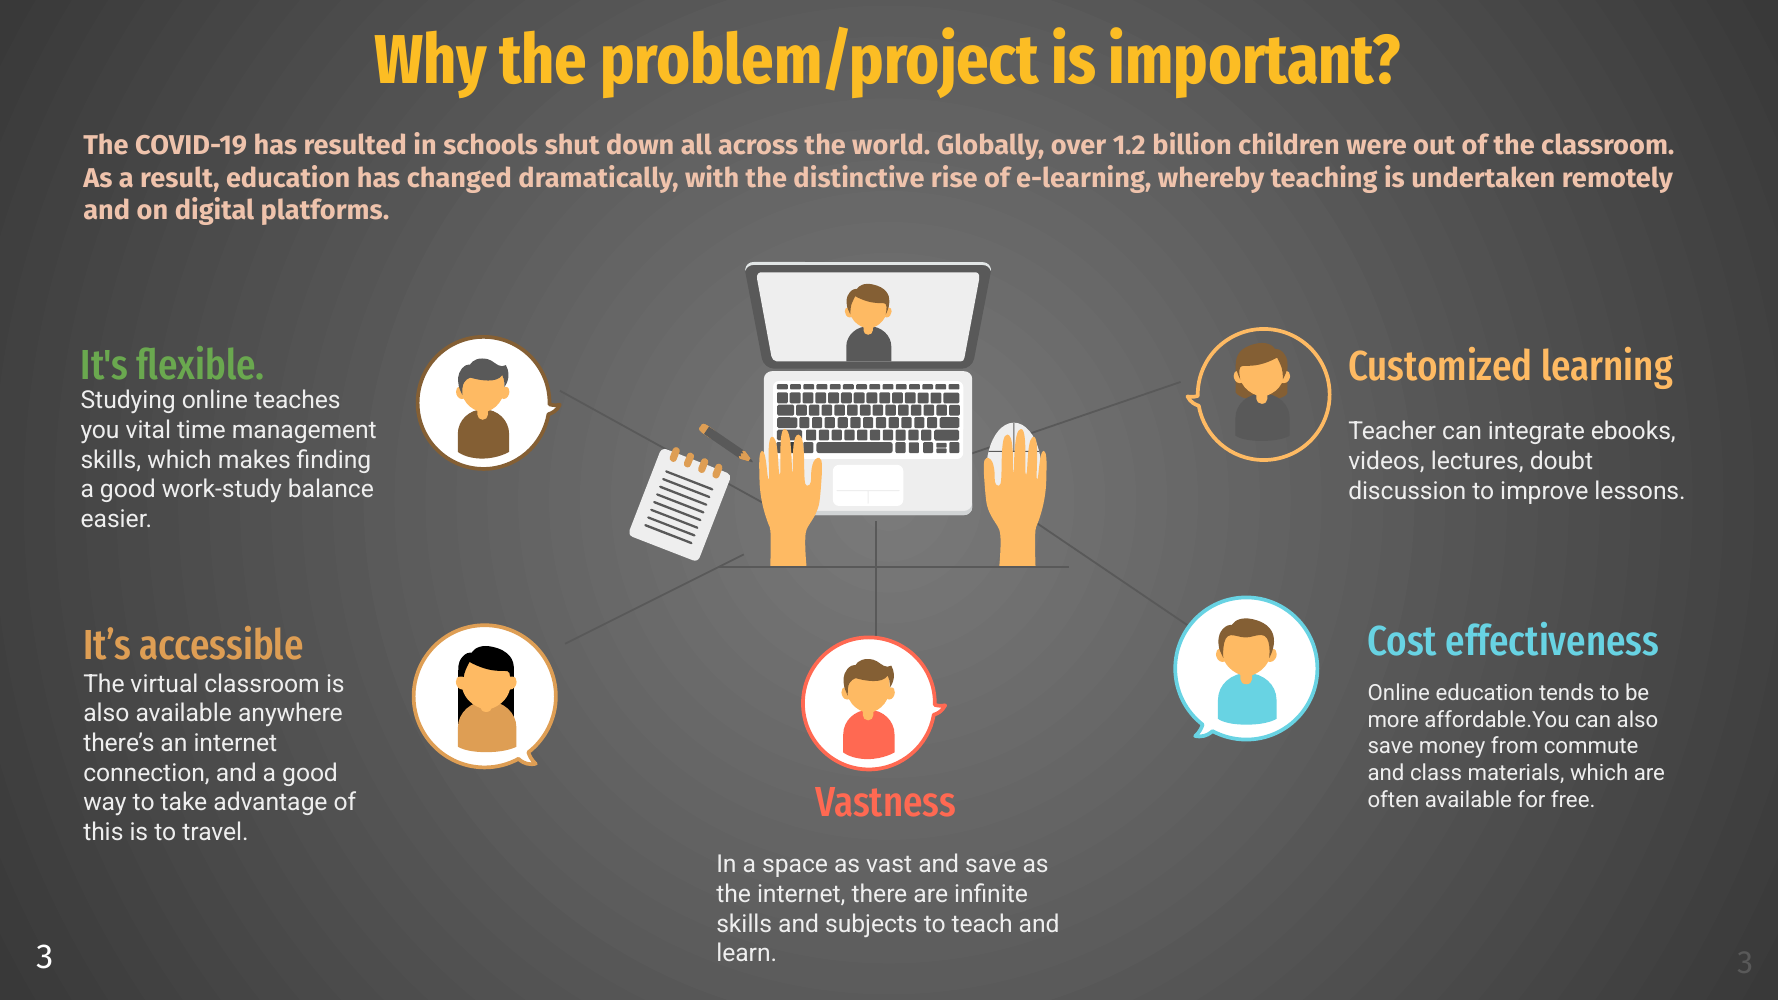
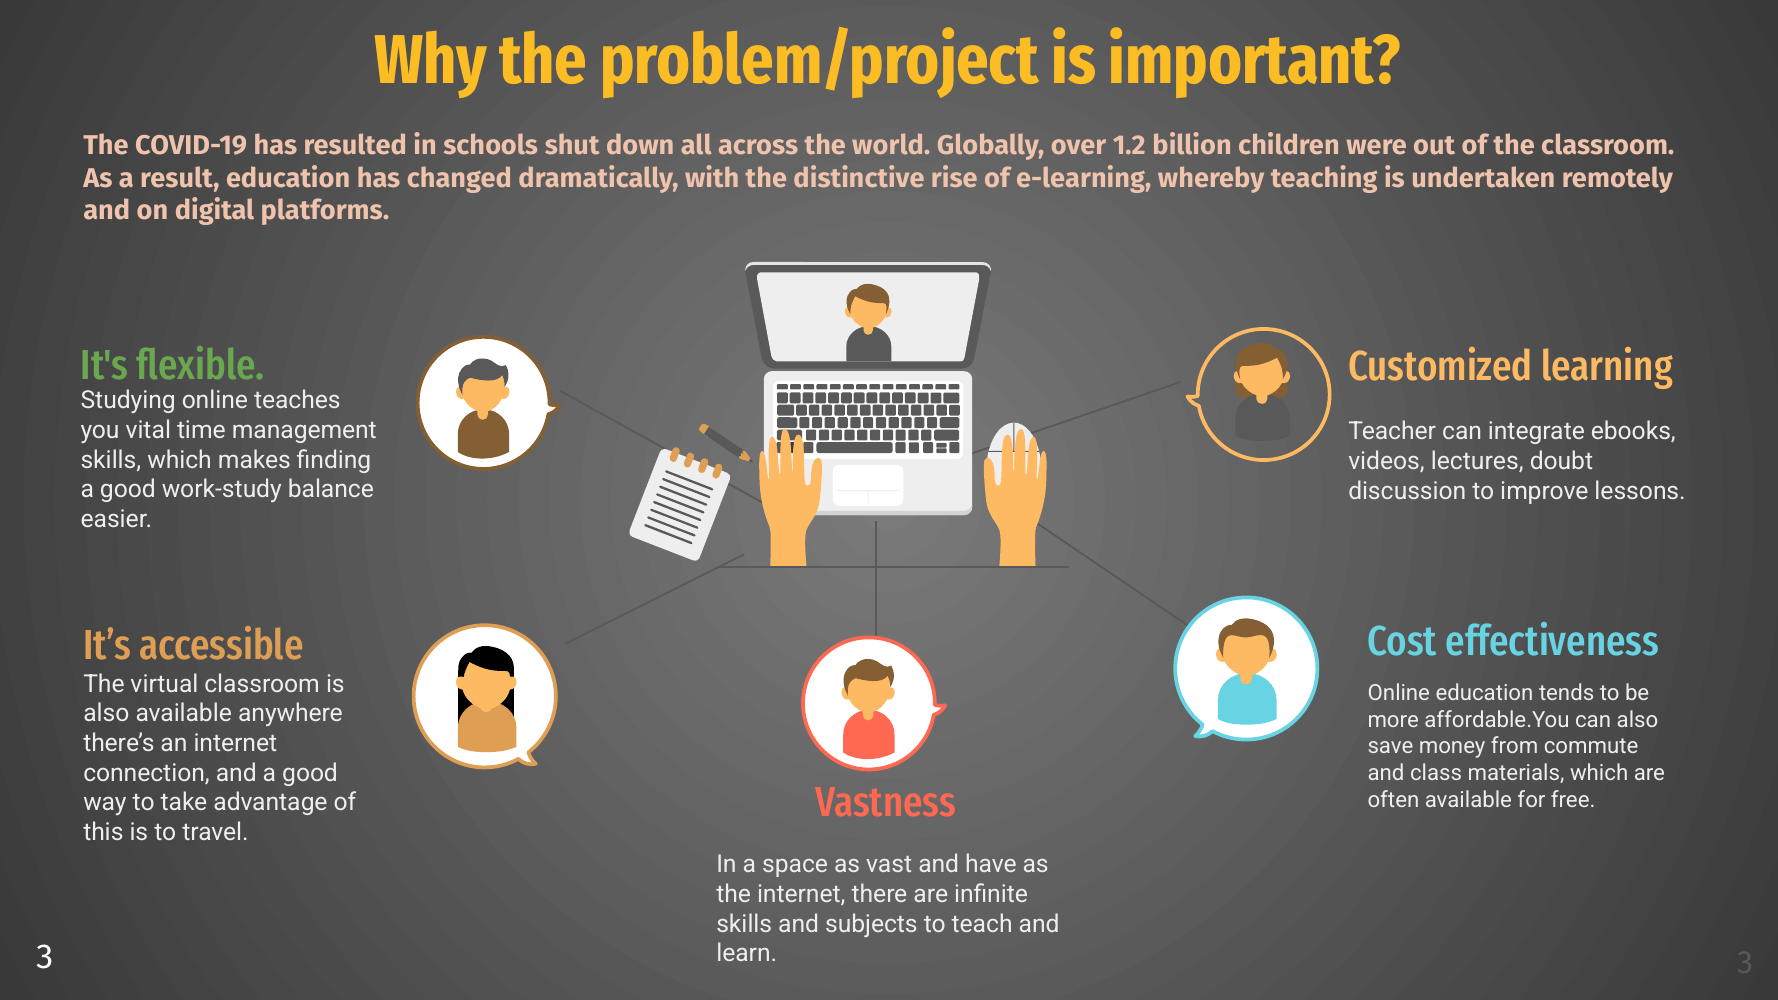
and save: save -> have
